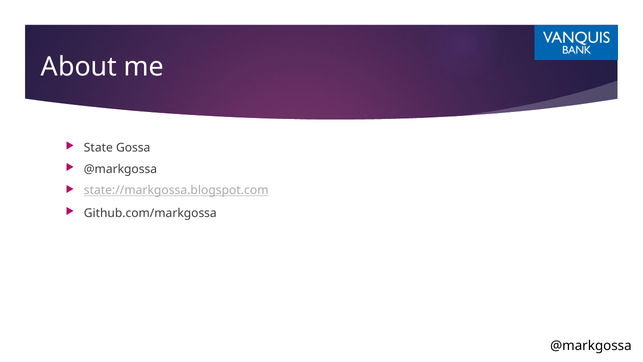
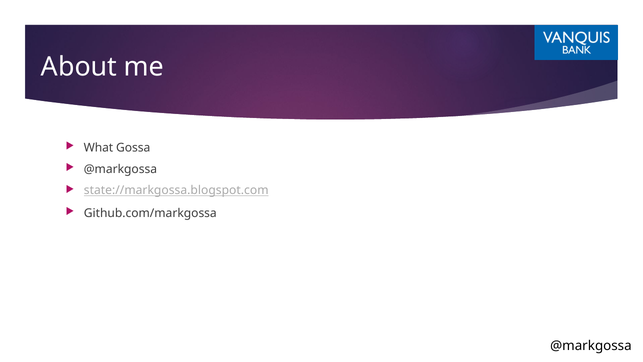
State: State -> What
